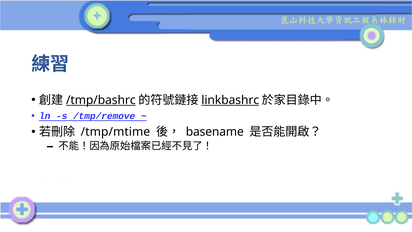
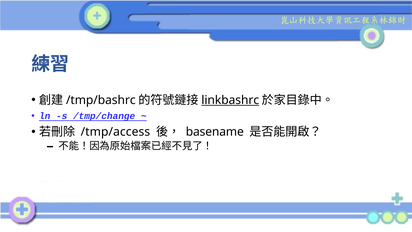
/tmp/bashrc underline: present -> none
/tmp/remove: /tmp/remove -> /tmp/change
/tmp/mtime: /tmp/mtime -> /tmp/access
